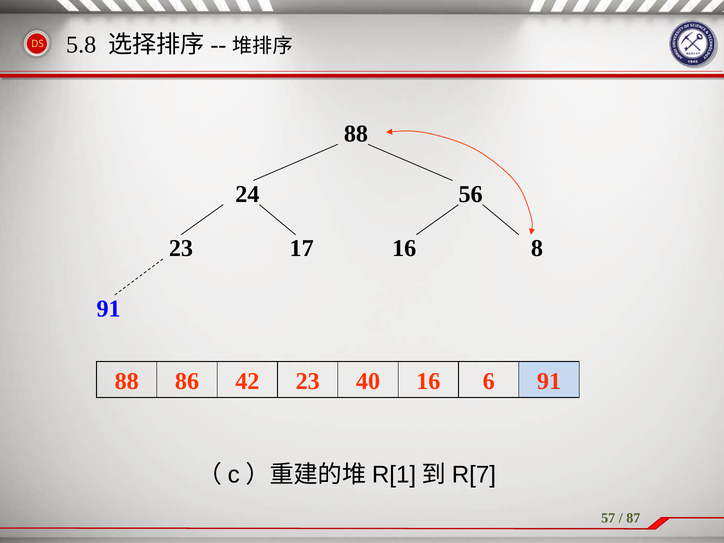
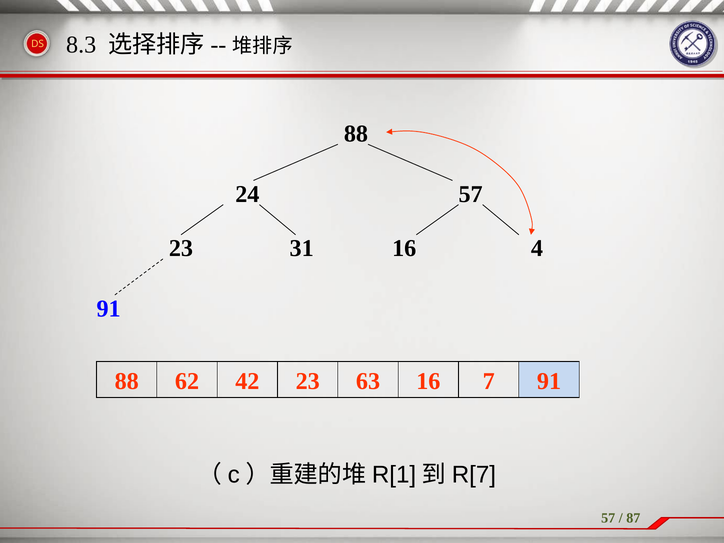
5.8: 5.8 -> 8.3
24 56: 56 -> 57
17: 17 -> 31
8: 8 -> 4
86: 86 -> 62
40: 40 -> 63
6: 6 -> 7
